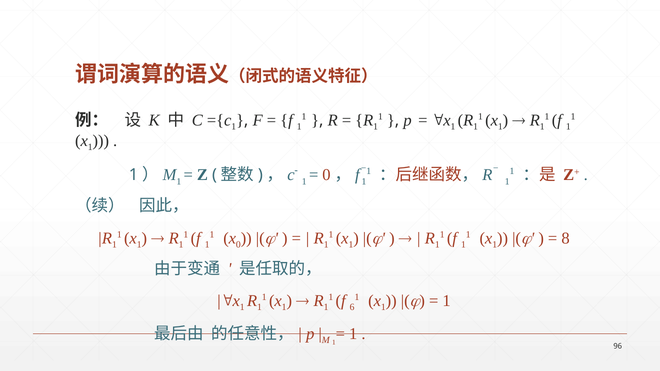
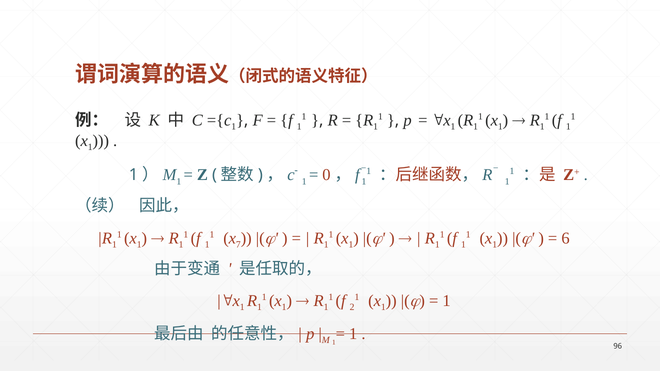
0: 0 -> 7
8: 8 -> 6
6: 6 -> 2
